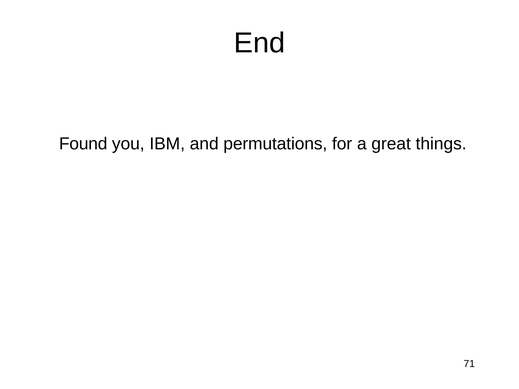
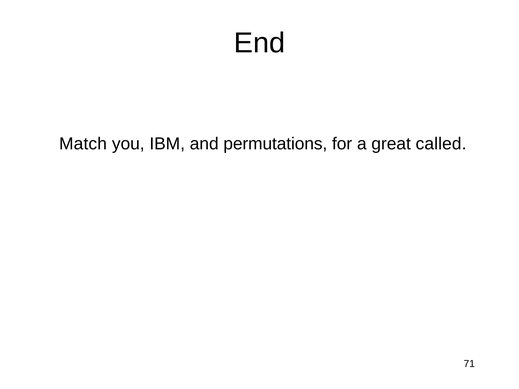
Found: Found -> Match
things: things -> called
